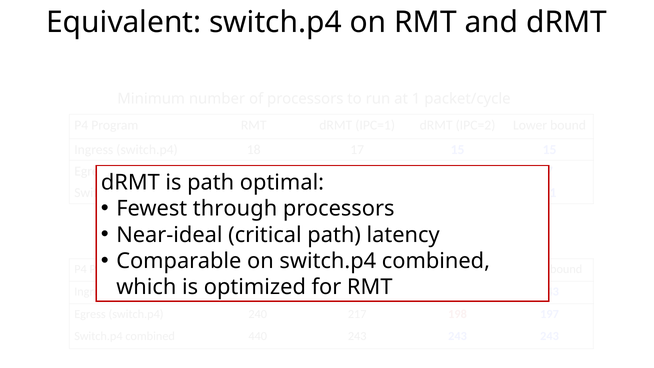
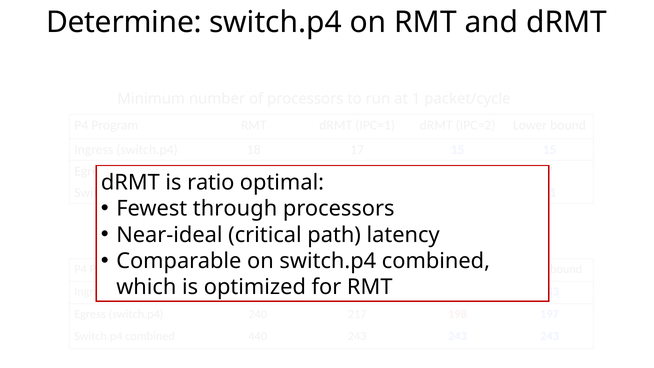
Equivalent: Equivalent -> Determine
path at (211, 182): path -> ratio
